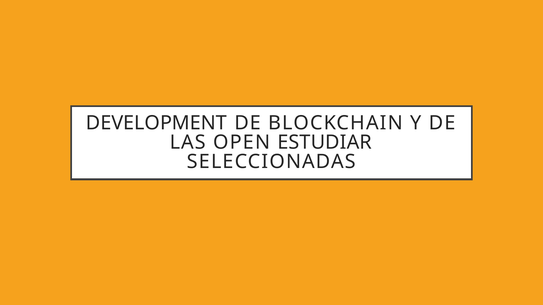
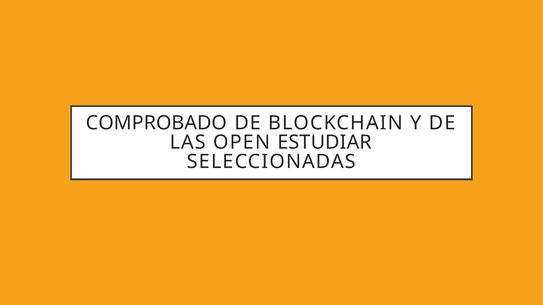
DEVELOPMENT: DEVELOPMENT -> COMPROBADO
